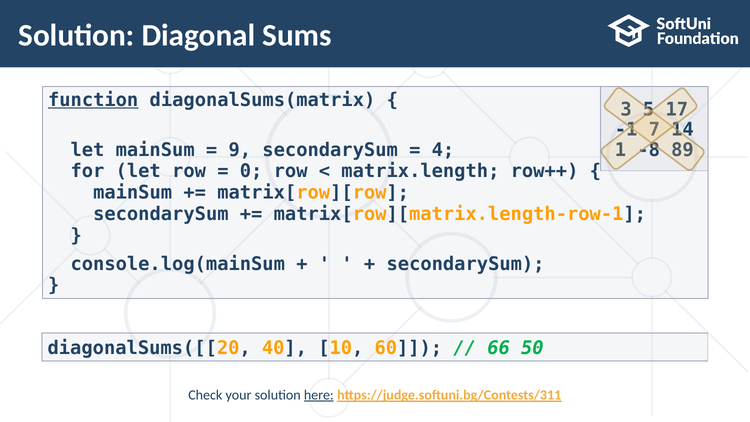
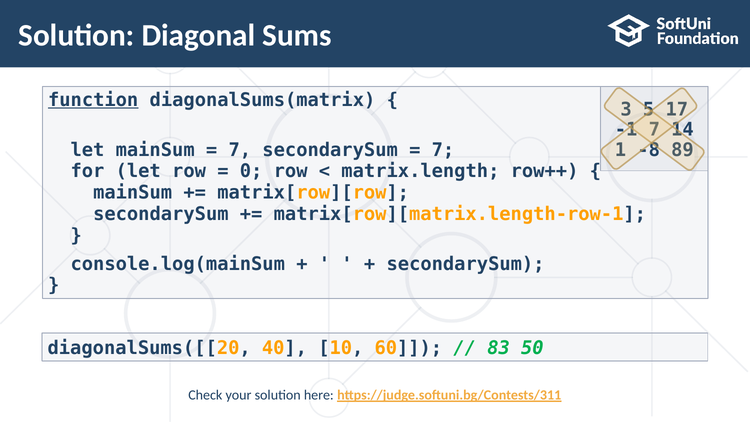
9 at (240, 150): 9 -> 7
4 at (443, 150): 4 -> 7
66: 66 -> 83
here underline: present -> none
